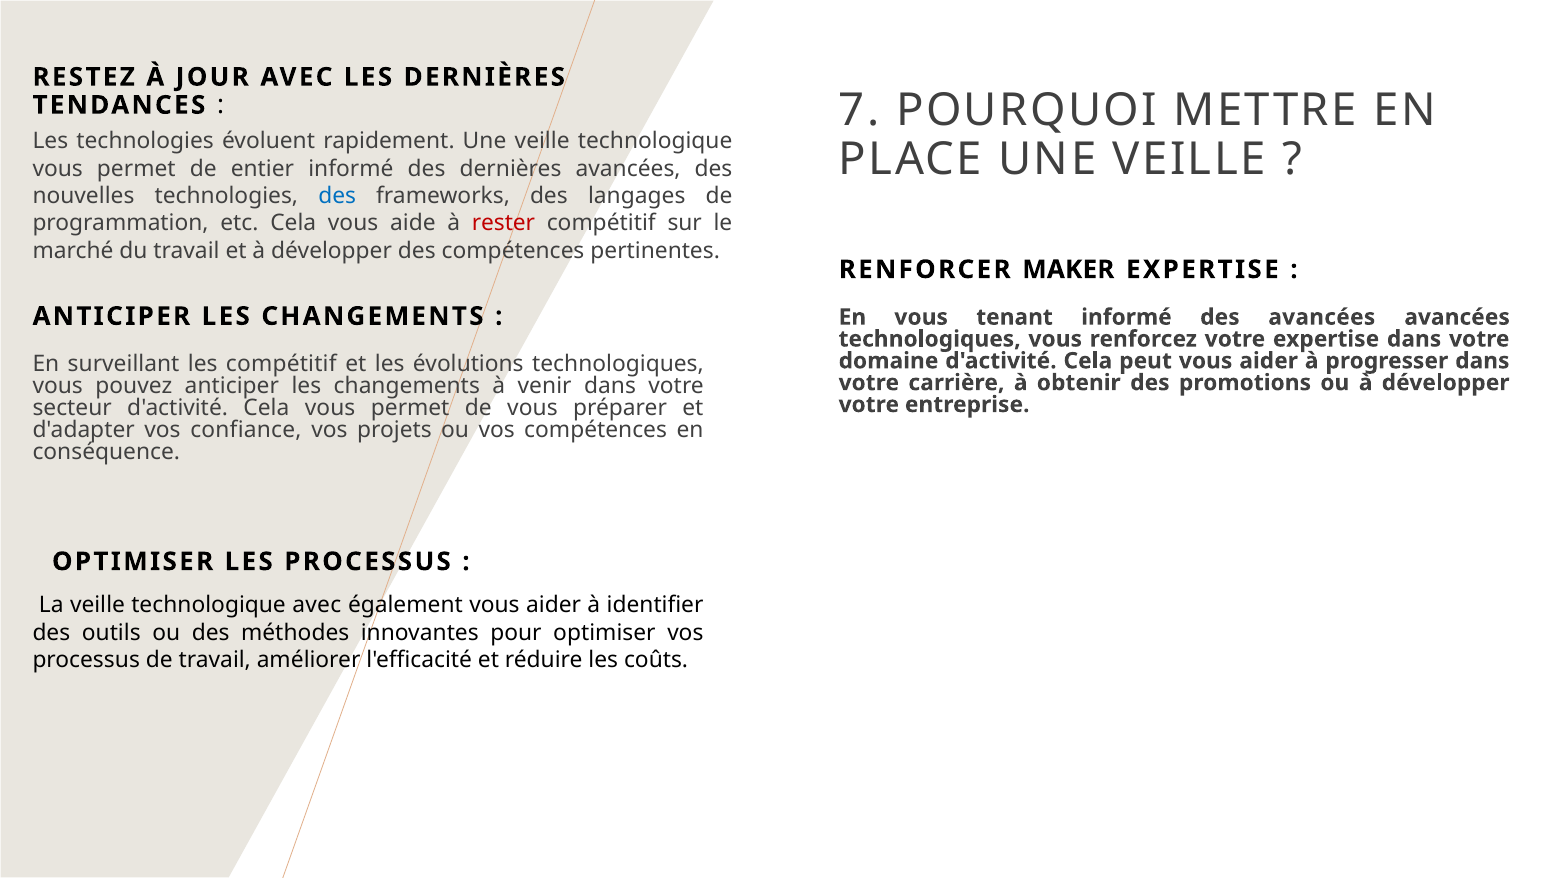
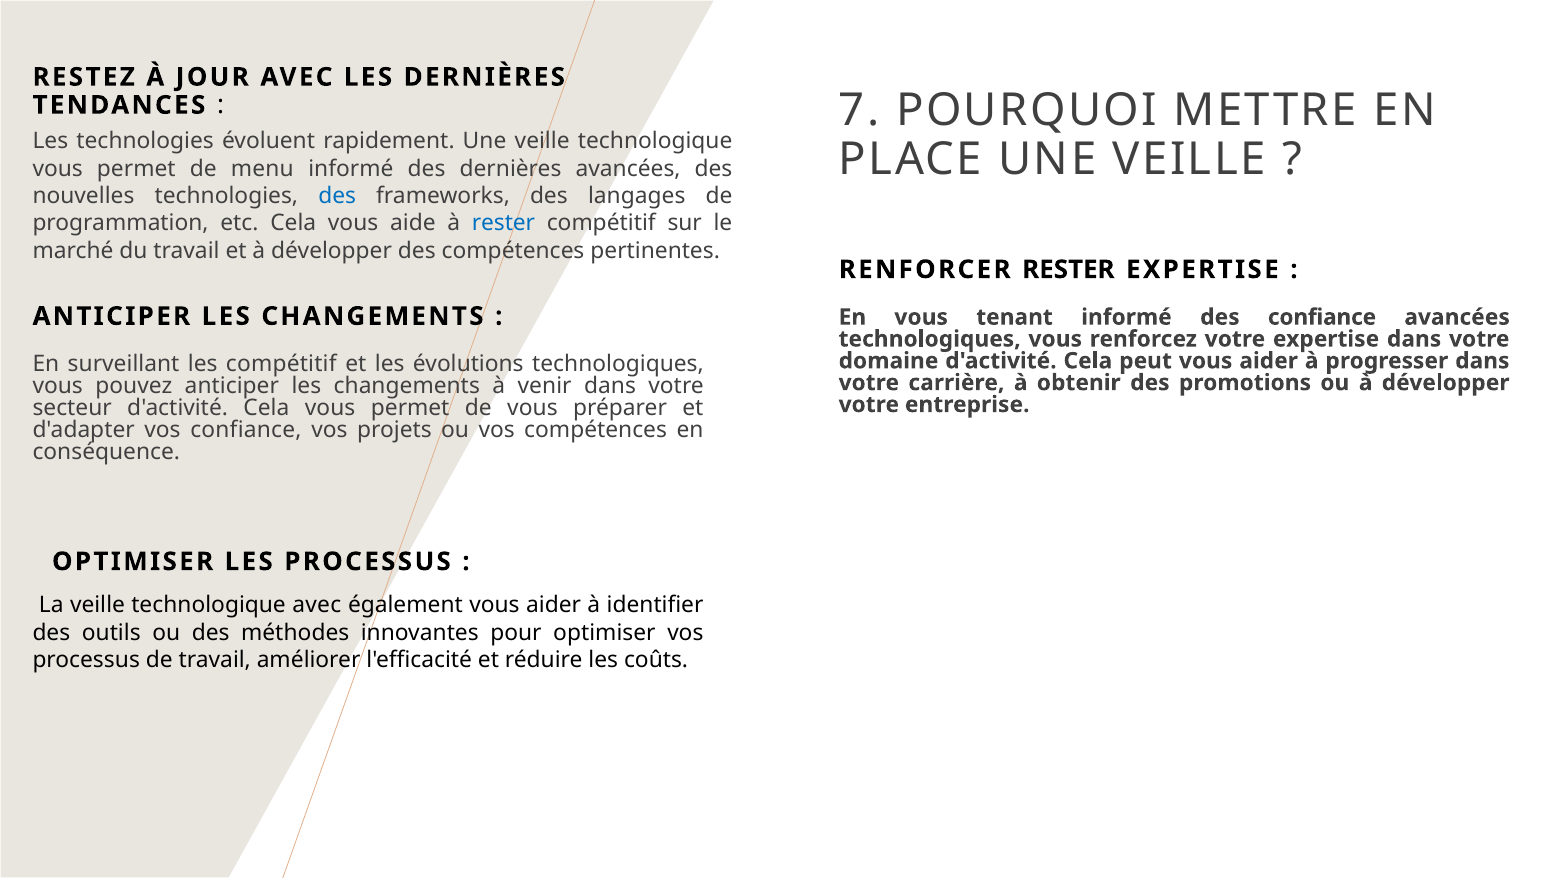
entier: entier -> menu
rester at (503, 223) colour: red -> blue
RENFORCER MAKER: MAKER -> RESTER
des avancées: avancées -> confiance
